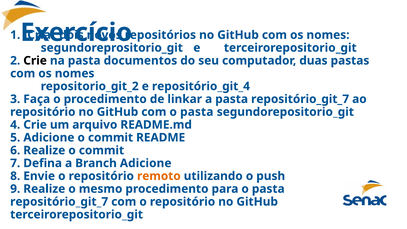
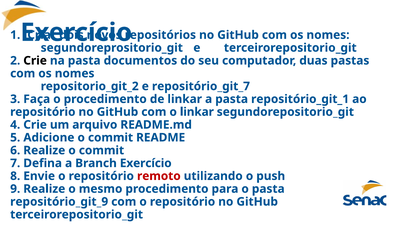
repositório_git_4: repositório_git_4 -> repositório_git_7
a pasta repositório_git_7: repositório_git_7 -> repositório_git_1
com o pasta: pasta -> linkar
Branch Adicione: Adicione -> Exercício
remoto colour: orange -> red
repositório_git_7 at (59, 202): repositório_git_7 -> repositório_git_9
